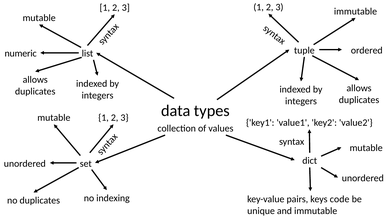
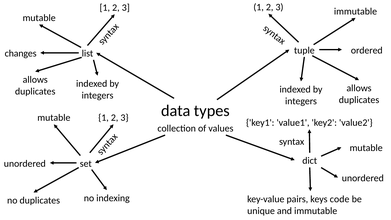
numeric: numeric -> changes
